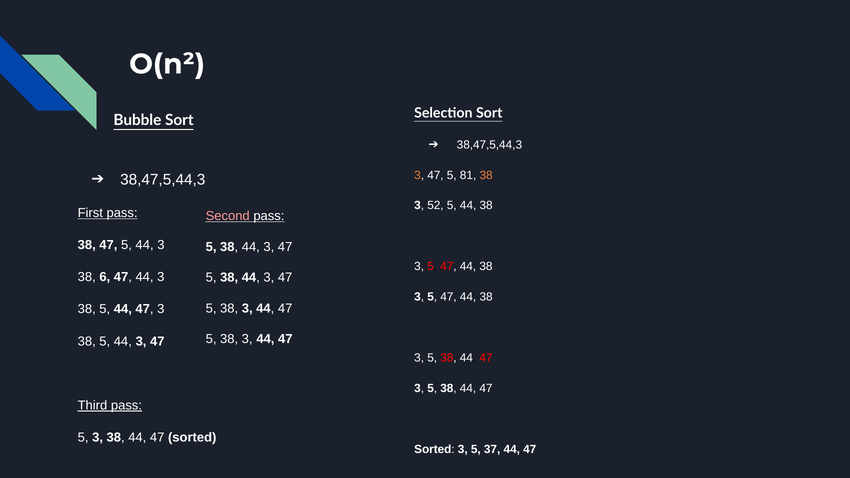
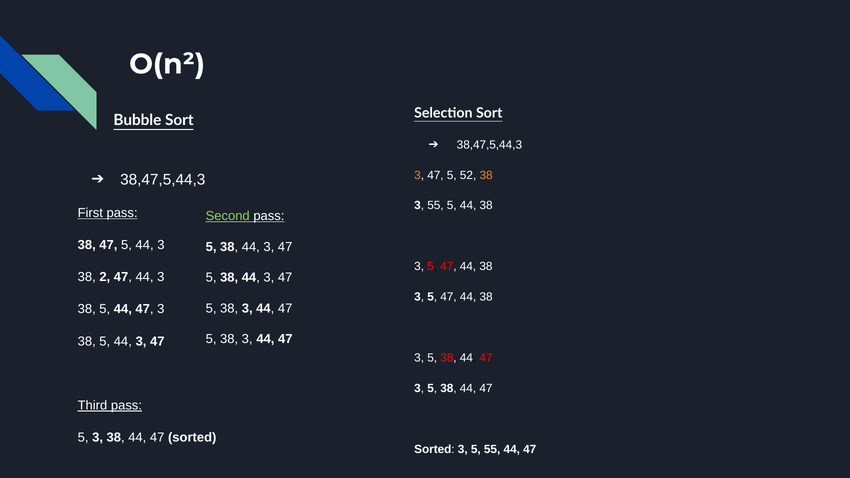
81: 81 -> 52
3 52: 52 -> 55
Second colour: pink -> light green
6: 6 -> 2
5 37: 37 -> 55
